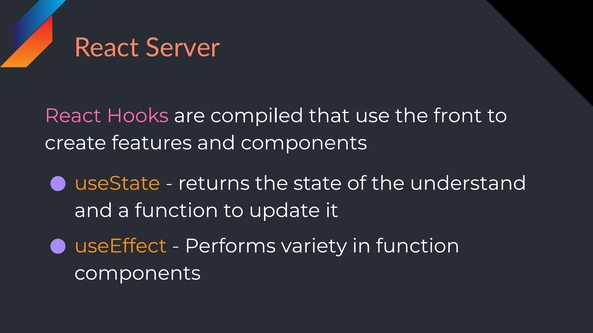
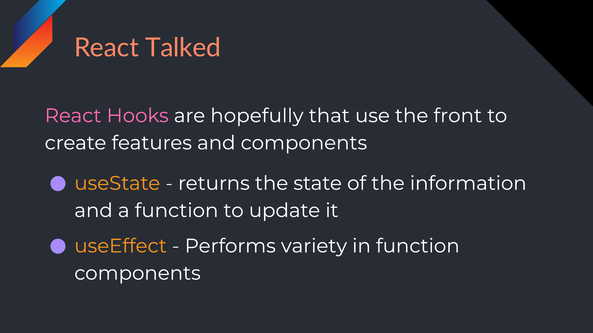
Server: Server -> Talked
compiled: compiled -> hopefully
understand: understand -> information
